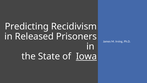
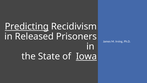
Predicting underline: none -> present
